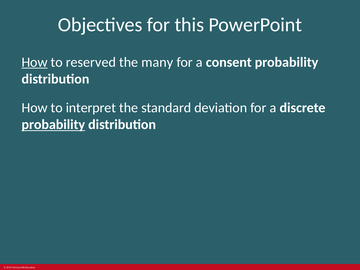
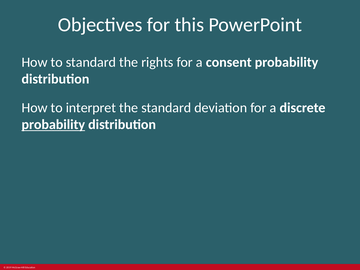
How at (35, 62) underline: present -> none
to reserved: reserved -> standard
many: many -> rights
